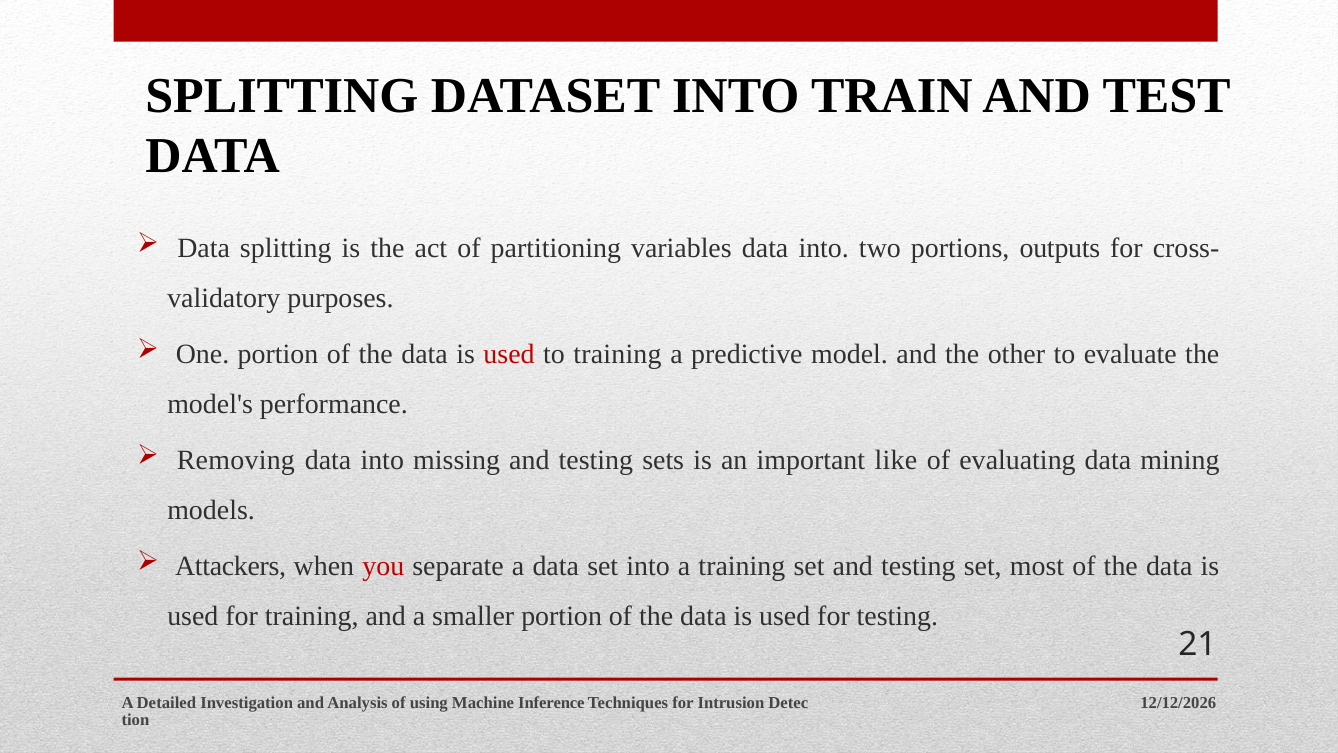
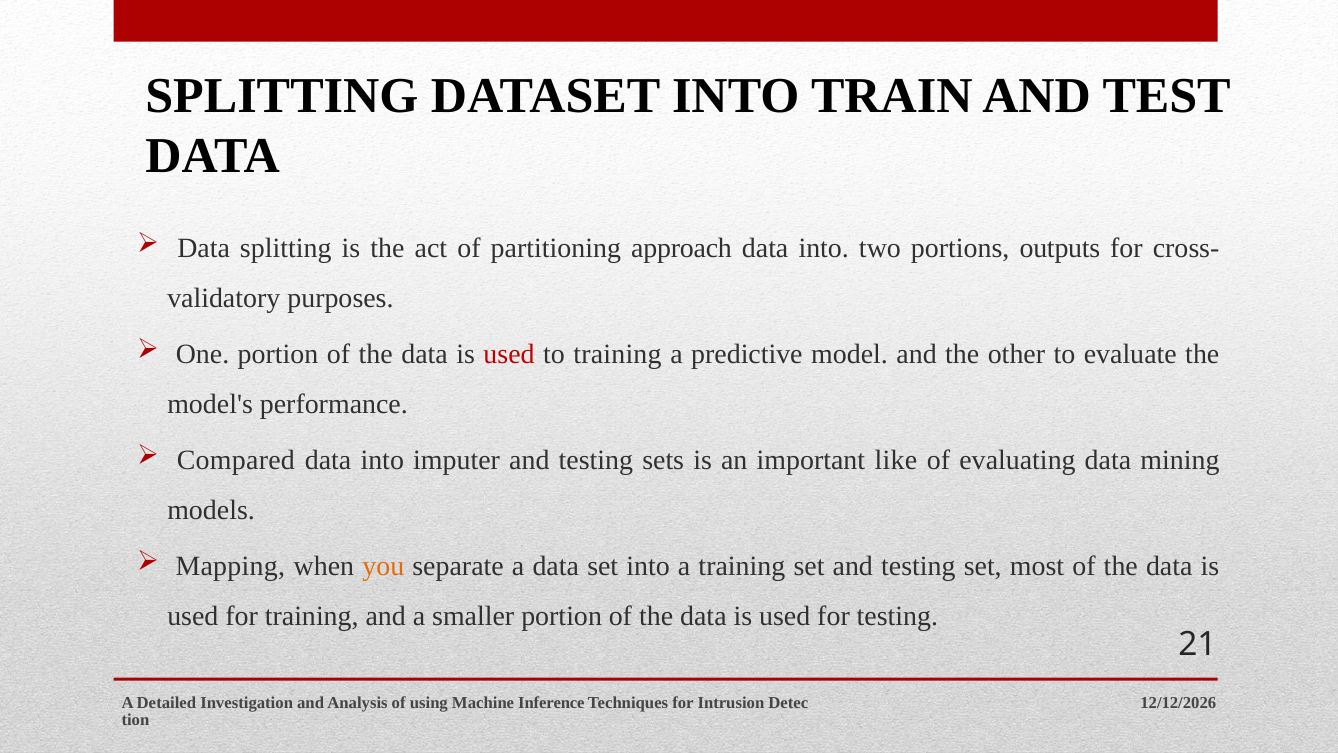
variables: variables -> approach
Removing: Removing -> Compared
missing: missing -> imputer
Attackers: Attackers -> Mapping
you colour: red -> orange
